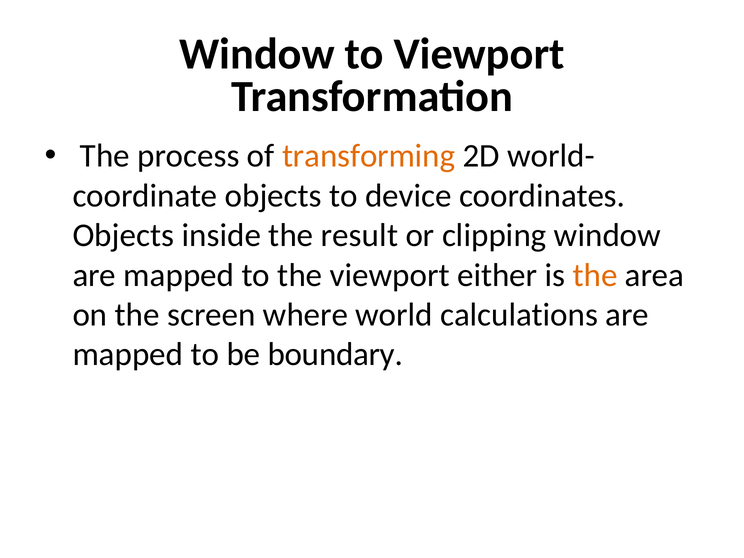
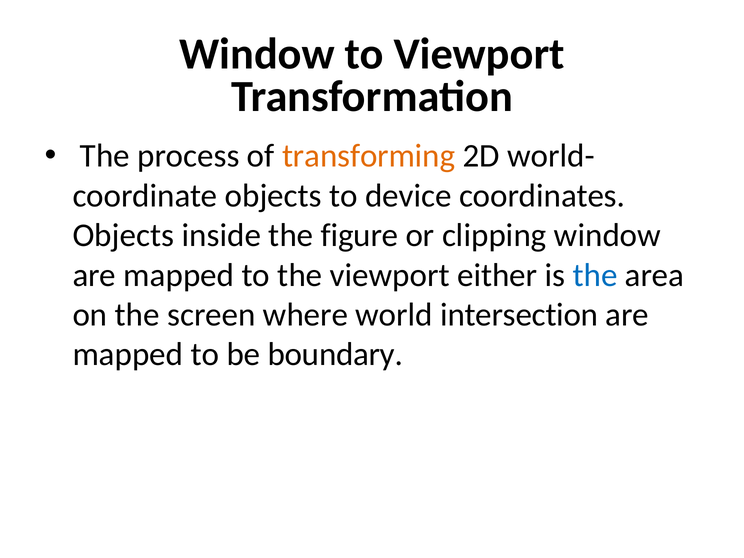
result: result -> figure
the at (595, 275) colour: orange -> blue
calculations: calculations -> intersection
